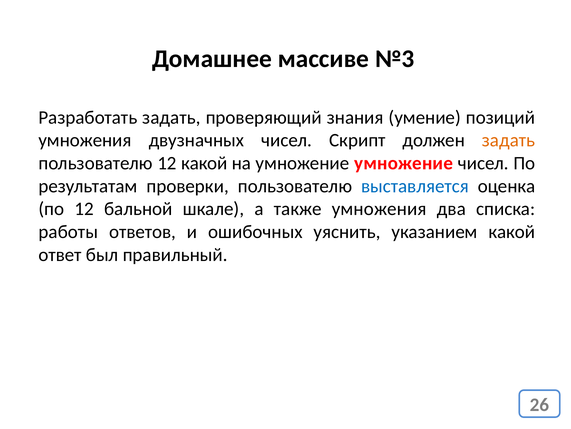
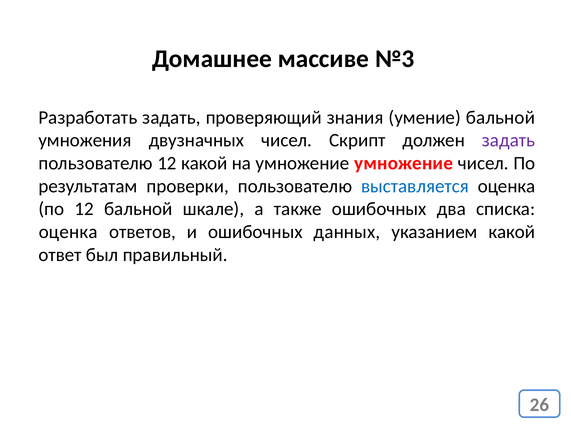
умение позиций: позиций -> бальной
задать at (509, 140) colour: orange -> purple
также умножения: умножения -> ошибочных
работы at (68, 231): работы -> оценка
уяснить: уяснить -> данных
